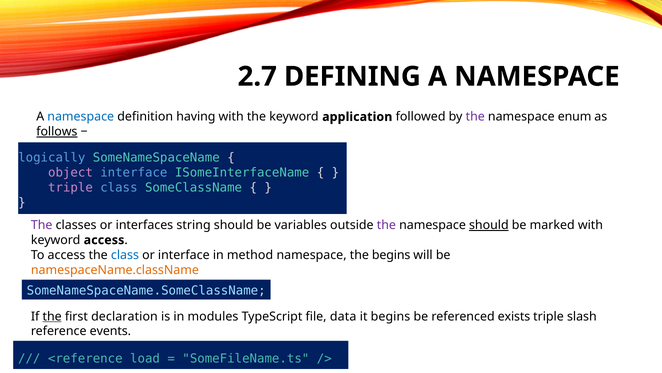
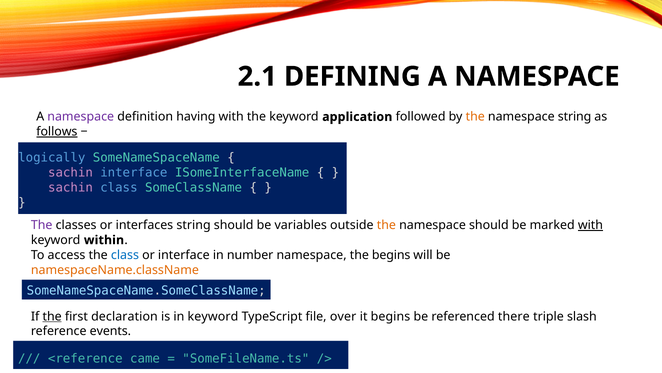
2.7: 2.7 -> 2.1
namespace at (81, 117) colour: blue -> purple
the at (475, 117) colour: purple -> orange
namespace enum: enum -> string
object at (70, 172): object -> sachin
triple at (70, 187): triple -> sachin
the at (386, 225) colour: purple -> orange
should at (489, 225) underline: present -> none
with at (590, 225) underline: none -> present
keyword access: access -> within
method: method -> number
in modules: modules -> keyword
data: data -> over
exists: exists -> there
load: load -> came
